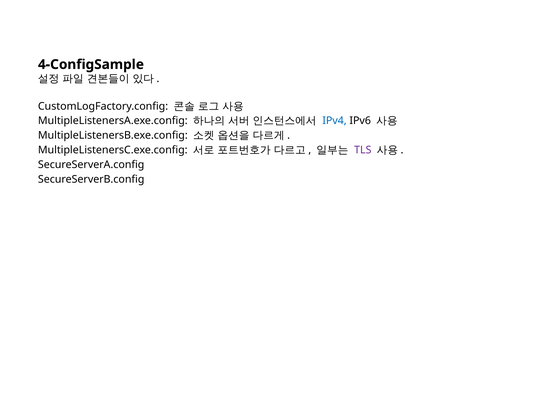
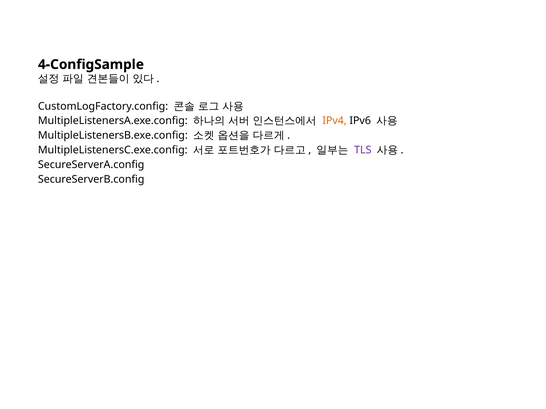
IPv4 colour: blue -> orange
